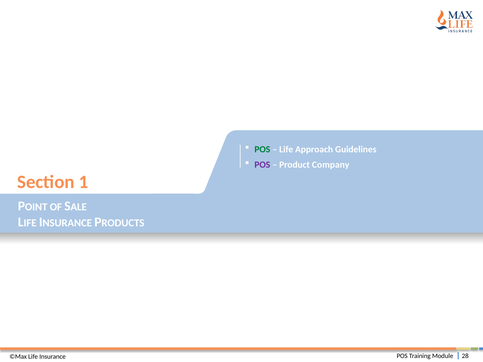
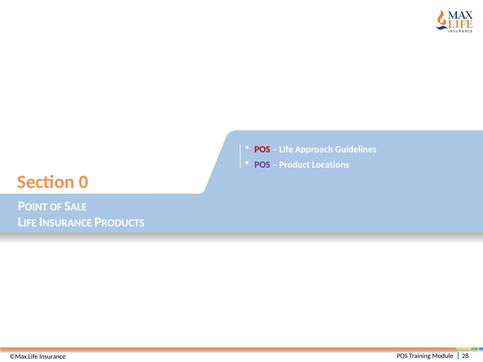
POS at (262, 150) colour: green -> red
Company: Company -> Locations
1: 1 -> 0
